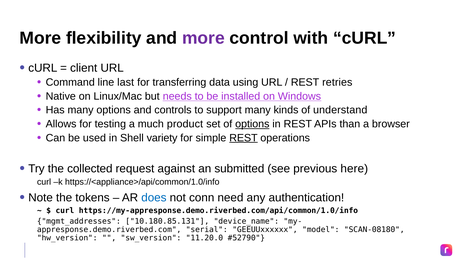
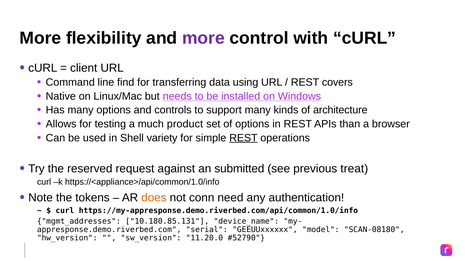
last: last -> find
retries: retries -> covers
understand: understand -> architecture
options at (252, 124) underline: present -> none
collected: collected -> reserved
here: here -> treat
does colour: blue -> orange
